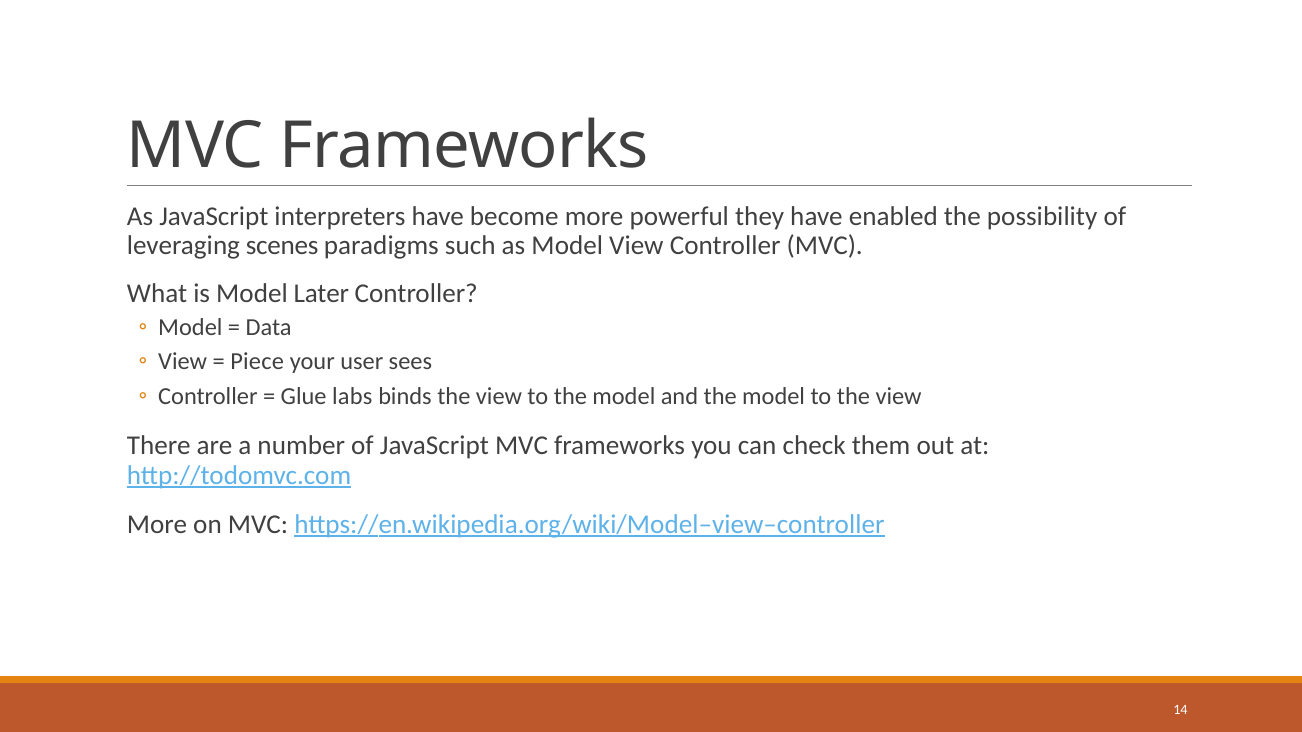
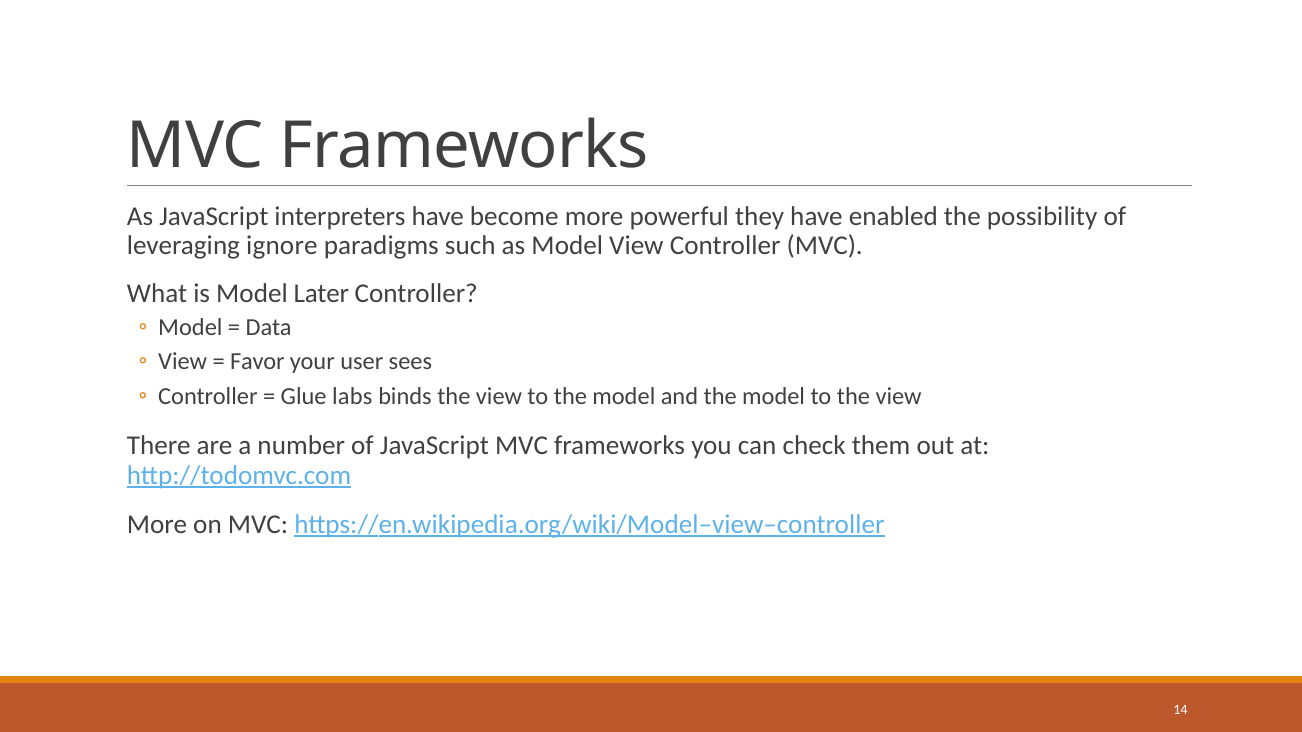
scenes: scenes -> ignore
Piece: Piece -> Favor
